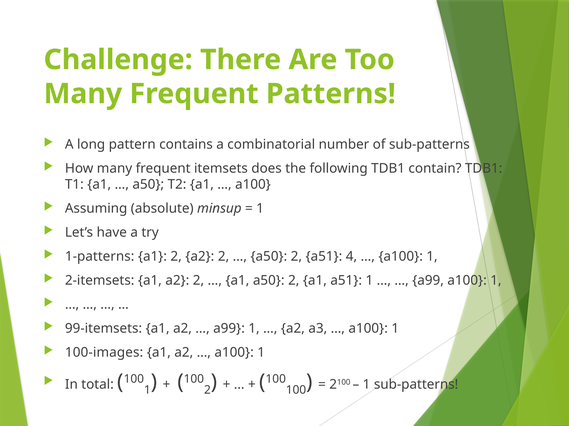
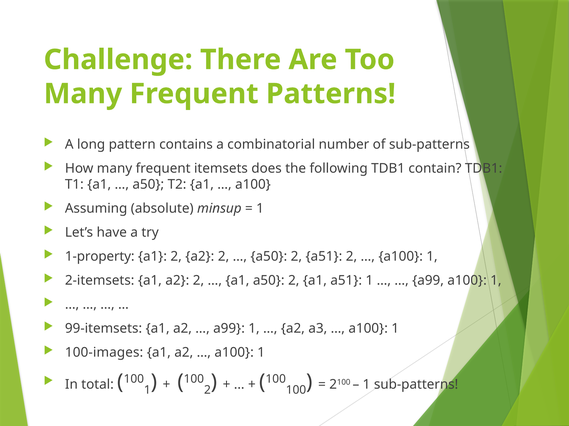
1-patterns: 1-patterns -> 1-property
a51 4: 4 -> 2
